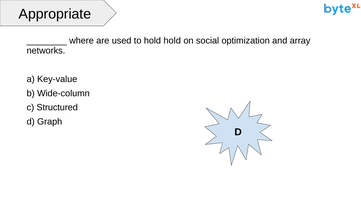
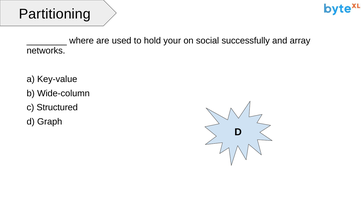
Appropriate: Appropriate -> Partitioning
hold hold: hold -> your
optimization: optimization -> successfully
